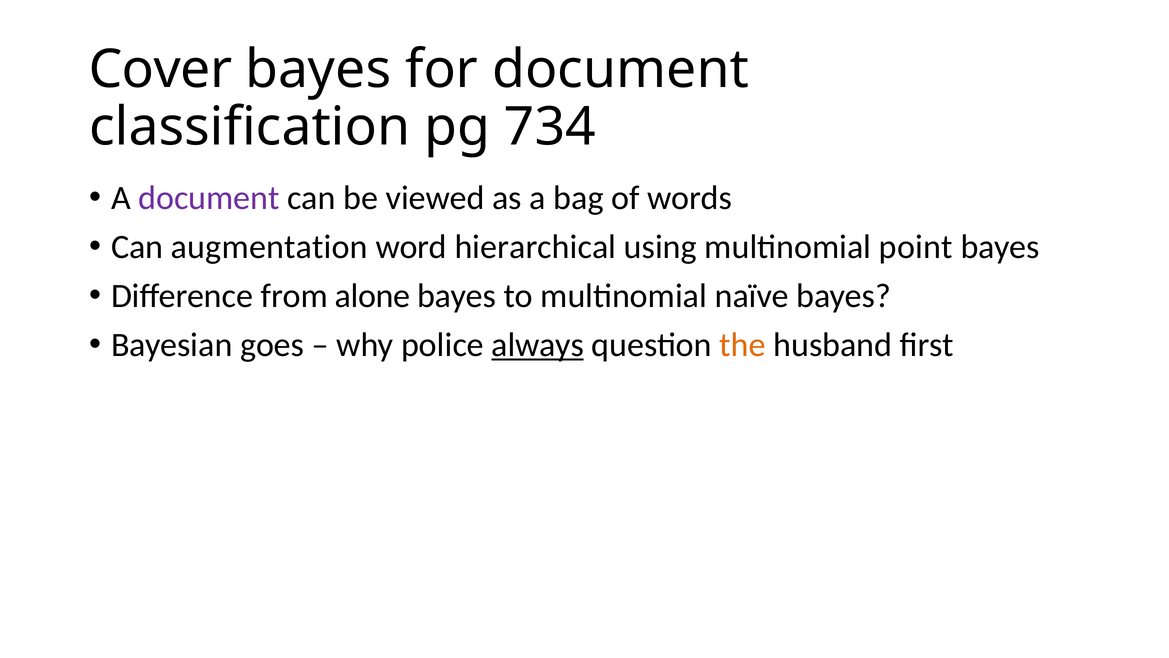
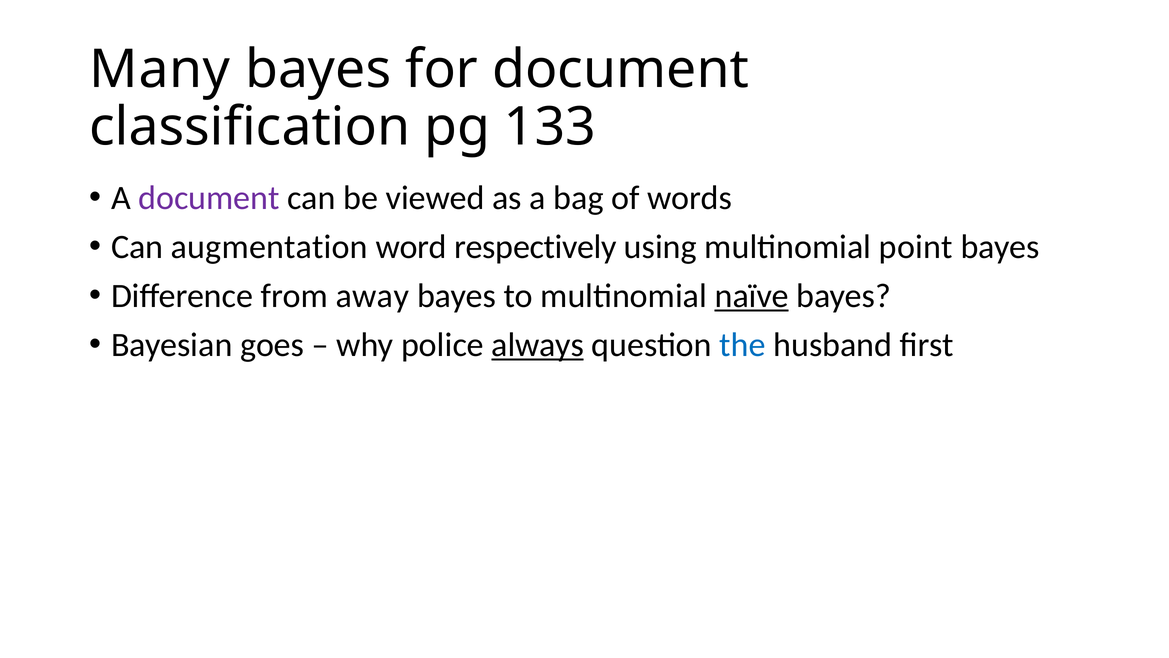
Cover: Cover -> Many
734: 734 -> 133
hierarchical: hierarchical -> respectively
alone: alone -> away
naïve underline: none -> present
the colour: orange -> blue
